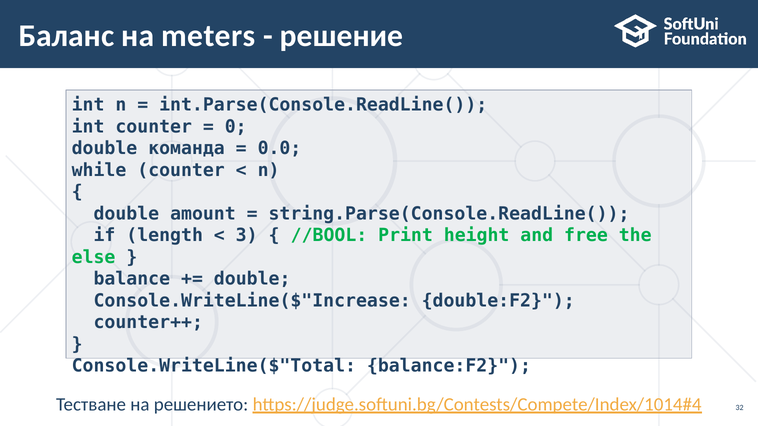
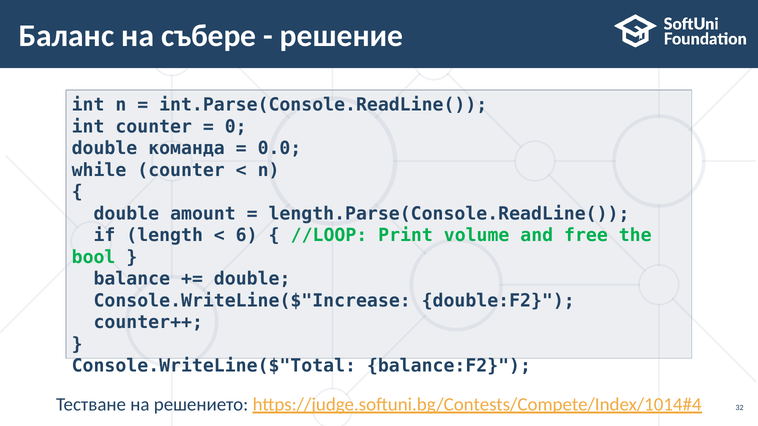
meters: meters -> събере
string.Parse(Console.ReadLine(: string.Parse(Console.ReadLine( -> length.Parse(Console.ReadLine(
3: 3 -> 6
//BOOL: //BOOL -> //LOOP
height: height -> volume
else: else -> bool
